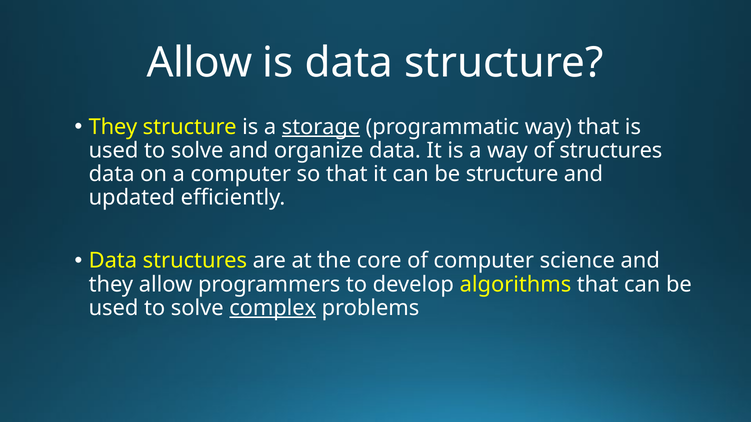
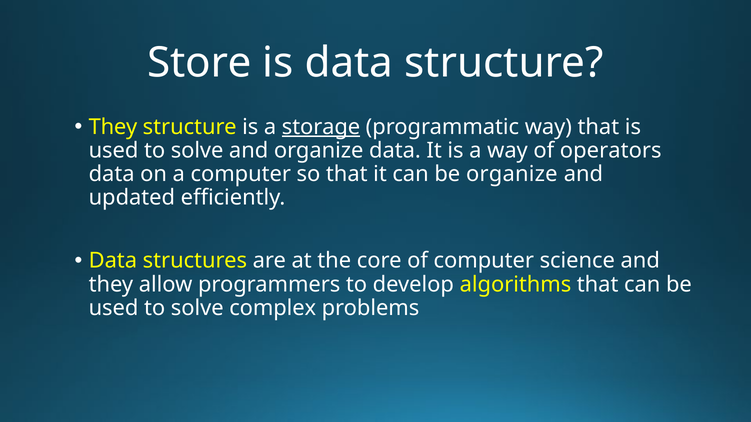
Allow at (200, 63): Allow -> Store
of structures: structures -> operators
be structure: structure -> organize
complex underline: present -> none
